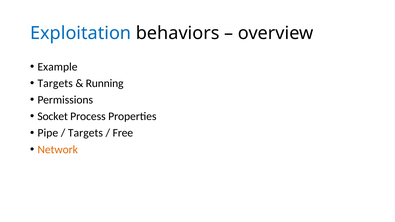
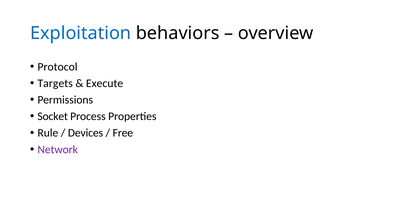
Example: Example -> Protocol
Running: Running -> Execute
Pipe: Pipe -> Rule
Targets at (85, 133): Targets -> Devices
Network colour: orange -> purple
